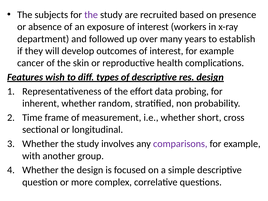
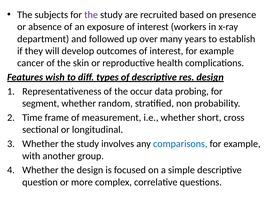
effort: effort -> occur
inherent: inherent -> segment
comparisons colour: purple -> blue
